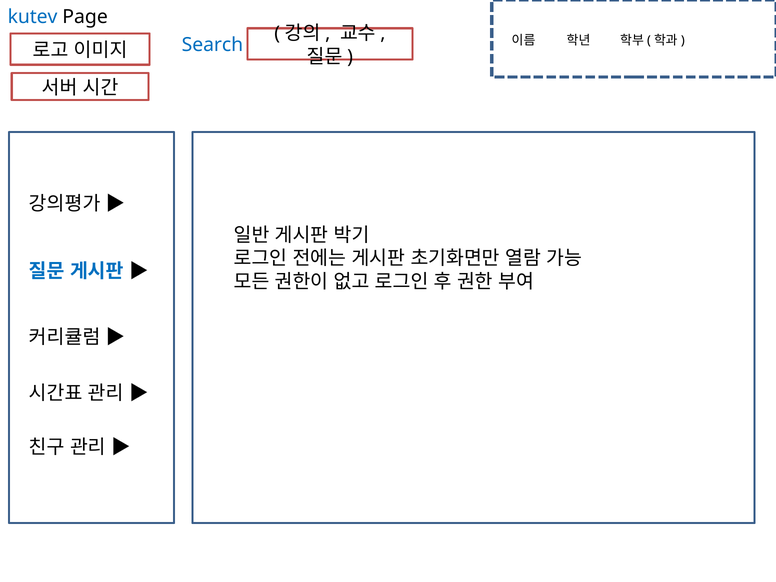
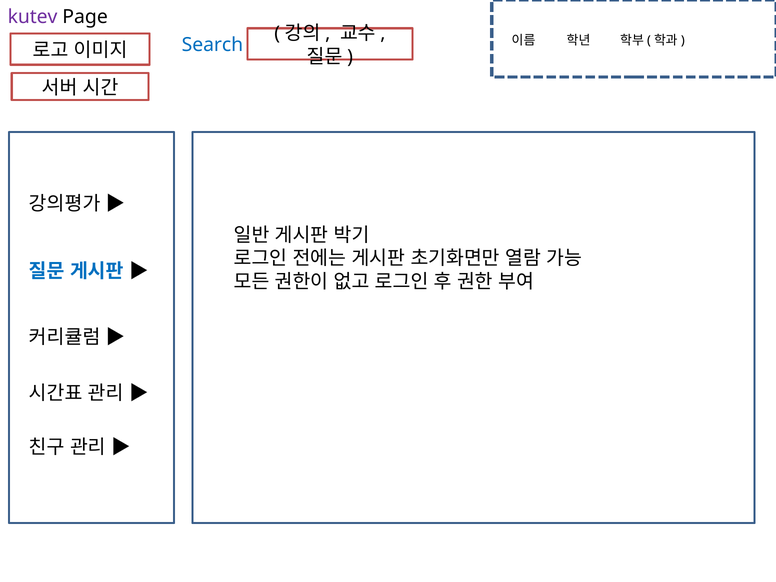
kutev colour: blue -> purple
